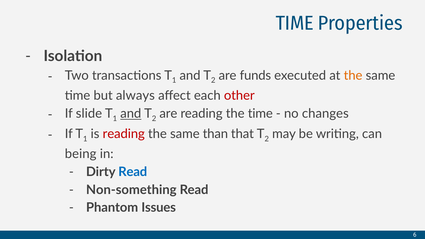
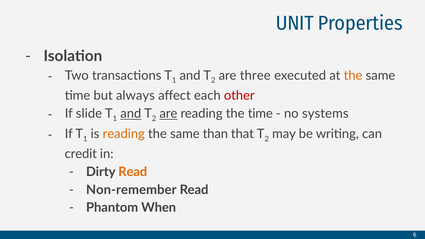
TIME at (295, 23): TIME -> UNIT
funds: funds -> three
are at (168, 114) underline: none -> present
changes: changes -> systems
reading at (124, 134) colour: red -> orange
being: being -> credit
Read at (133, 172) colour: blue -> orange
Non-something: Non-something -> Non-remember
Issues: Issues -> When
